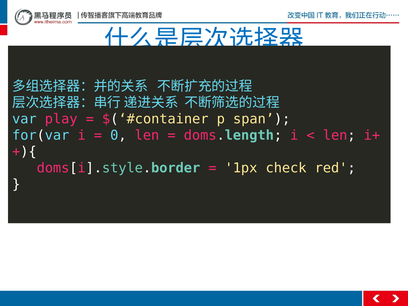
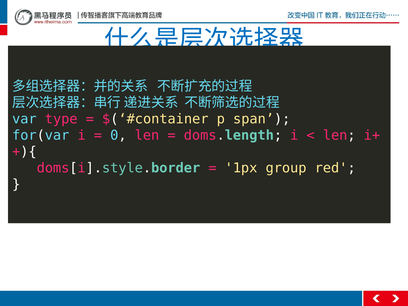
play: play -> type
check: check -> group
